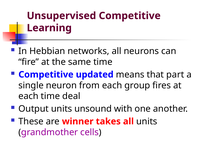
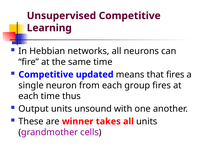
that part: part -> fires
deal: deal -> thus
